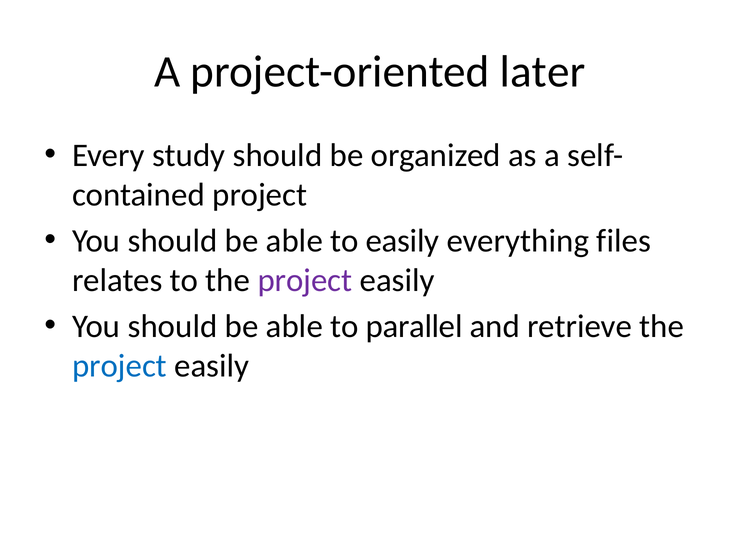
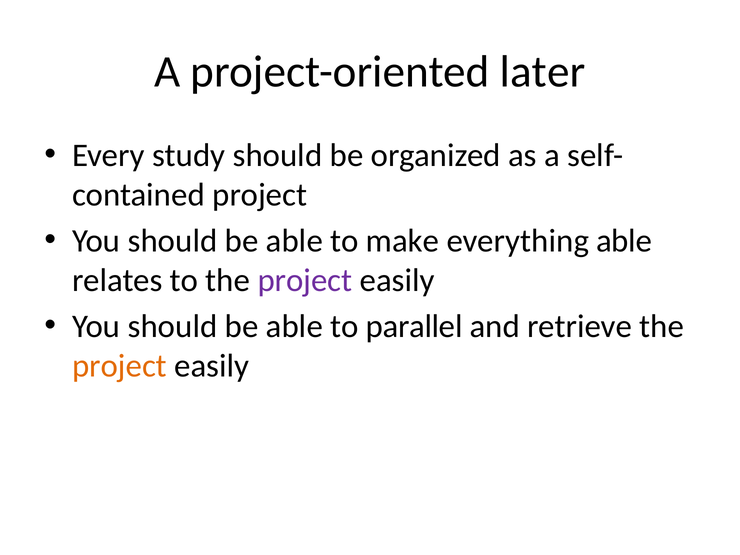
to easily: easily -> make
everything files: files -> able
project at (120, 366) colour: blue -> orange
